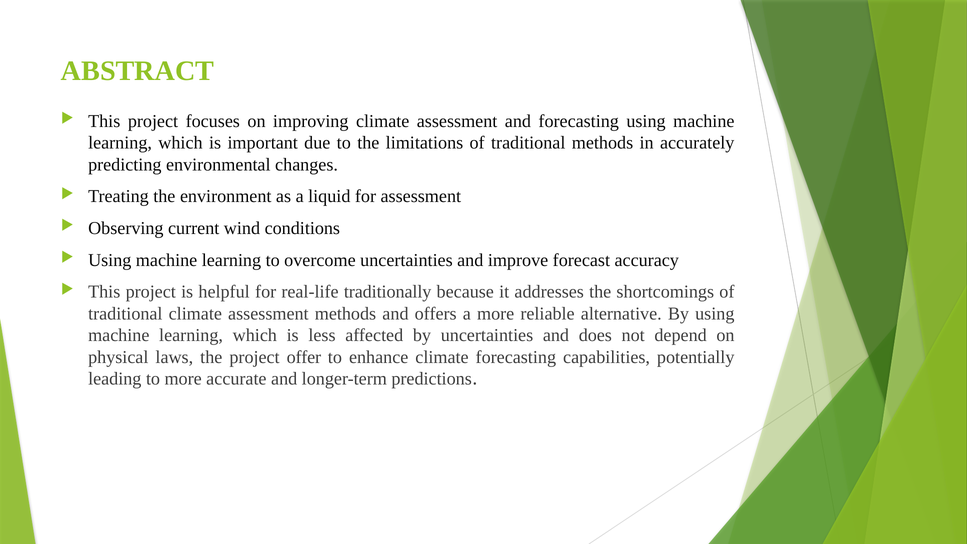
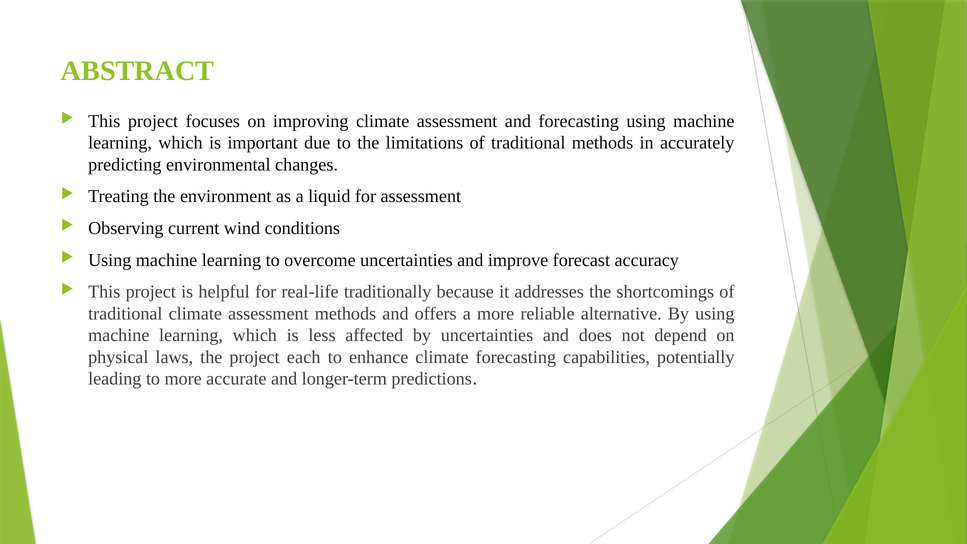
offer: offer -> each
